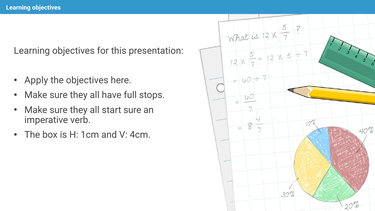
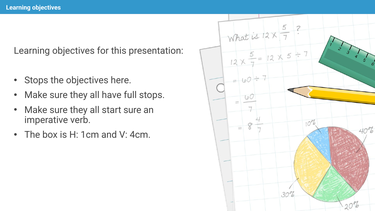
Apply at (36, 80): Apply -> Stops
